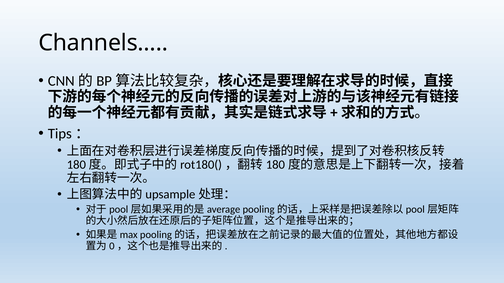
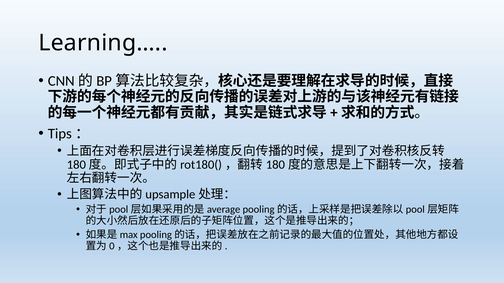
Channels…: Channels… -> Learning…
